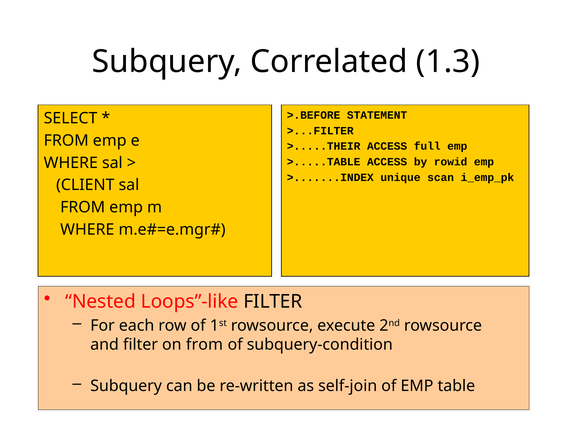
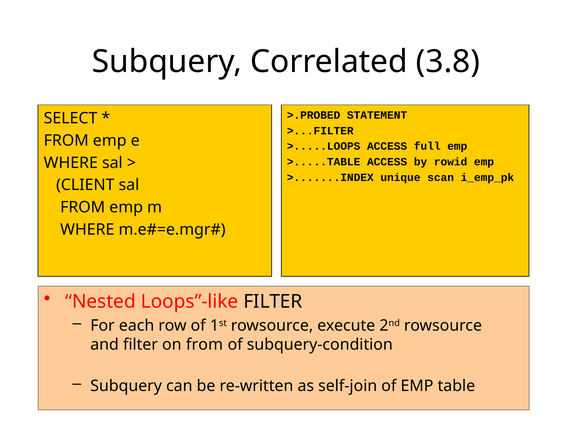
1.3: 1.3 -> 3.8
>.BEFORE: >.BEFORE -> >.PROBED
>.....THEIR: >.....THEIR -> >.....LOOPS
